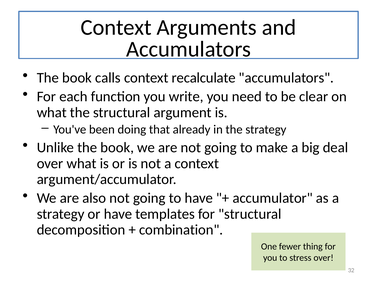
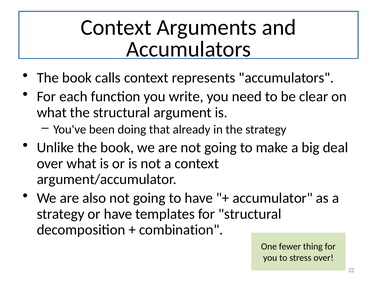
recalculate: recalculate -> represents
